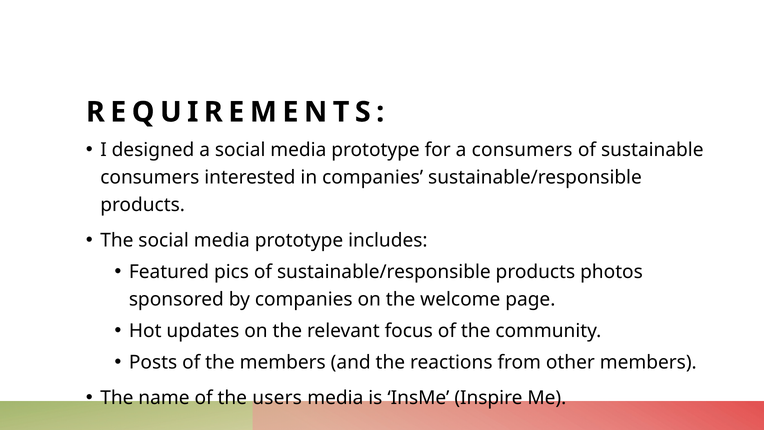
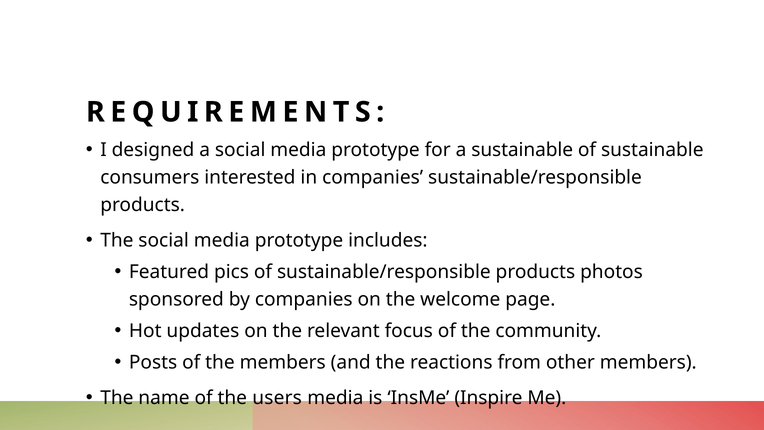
a consumers: consumers -> sustainable
